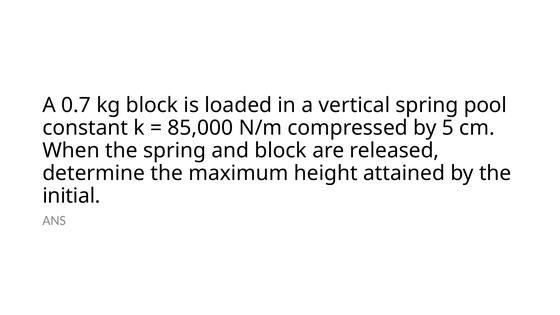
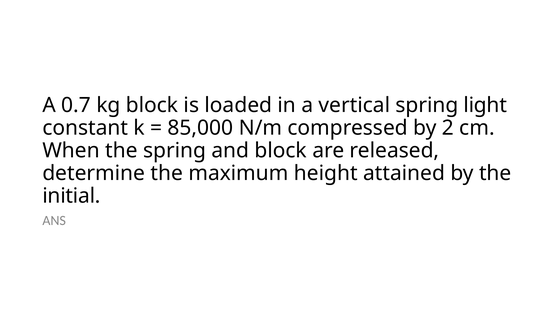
pool: pool -> light
5: 5 -> 2
